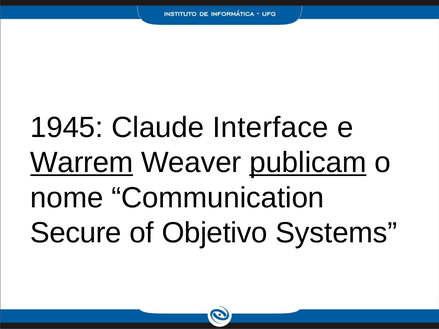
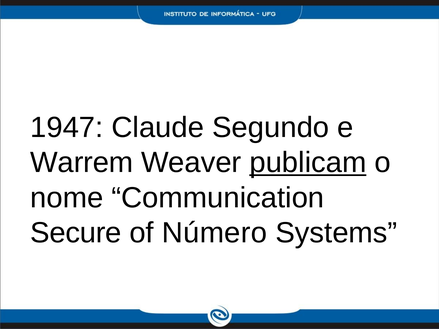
1945: 1945 -> 1947
Interface: Interface -> Segundo
Warrem underline: present -> none
Objetivo: Objetivo -> Número
